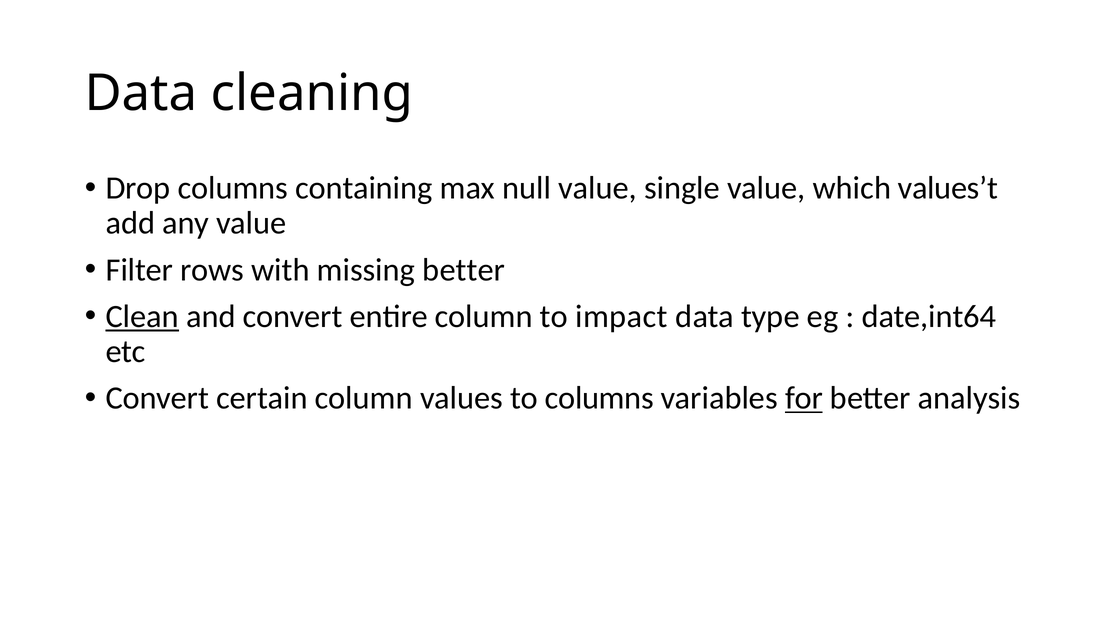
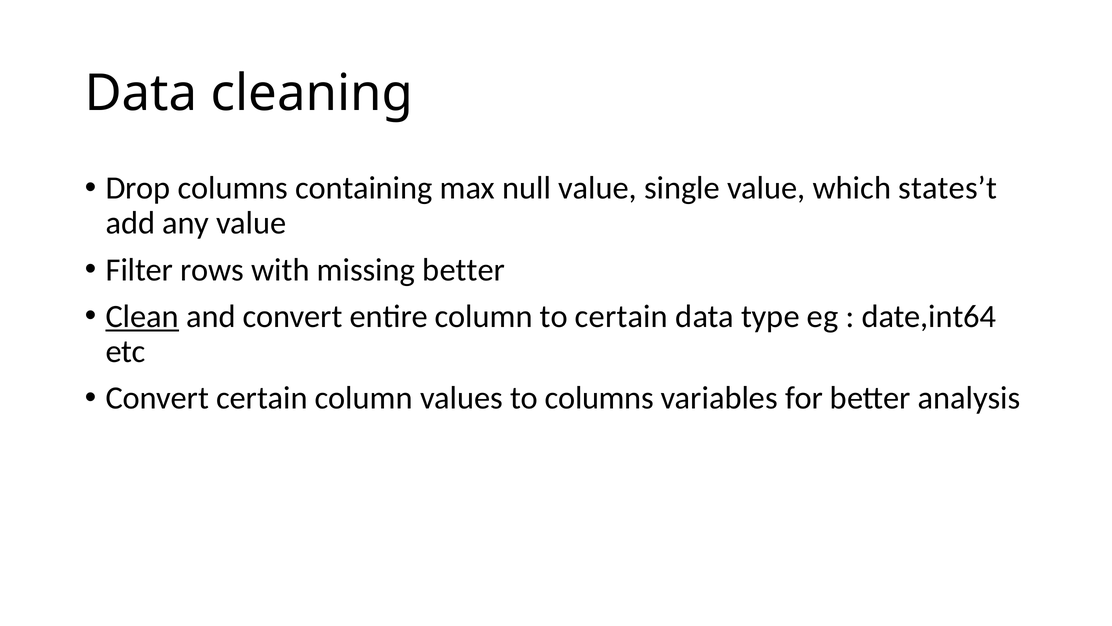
values’t: values’t -> states’t
to impact: impact -> certain
for underline: present -> none
